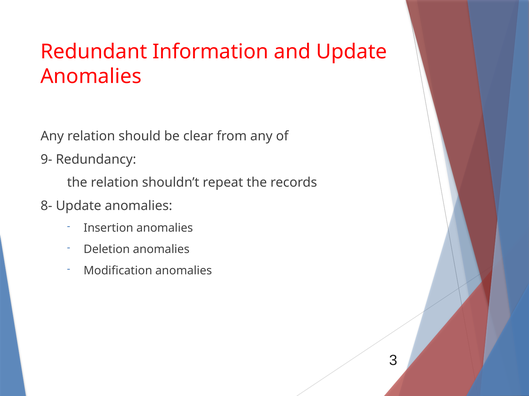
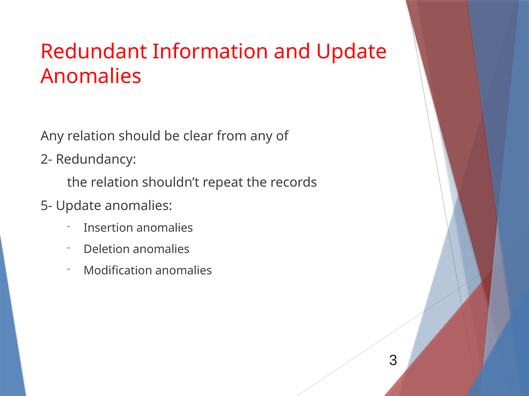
9-: 9- -> 2-
8-: 8- -> 5-
